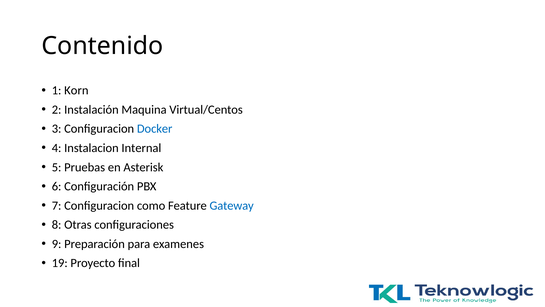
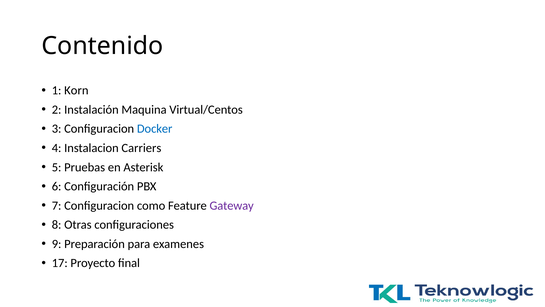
Internal: Internal -> Carriers
Gateway colour: blue -> purple
19: 19 -> 17
